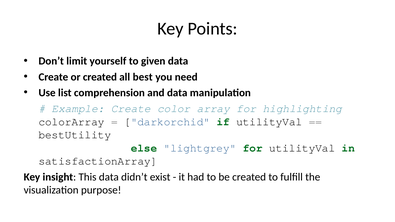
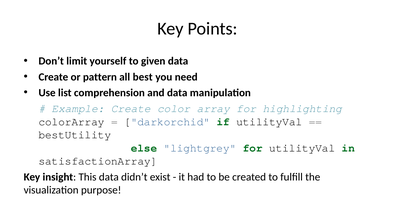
or created: created -> pattern
